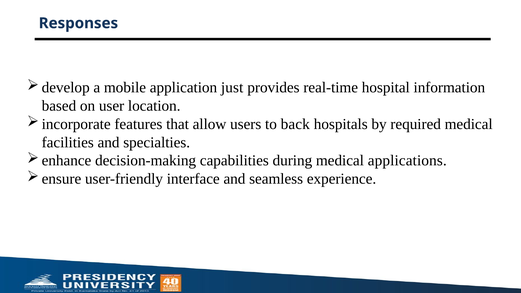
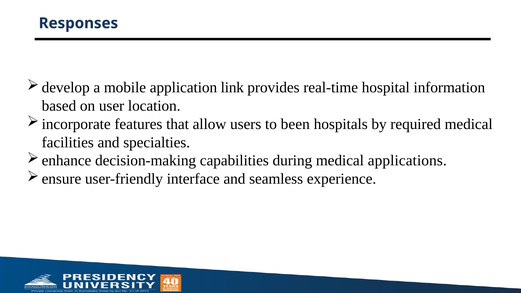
just: just -> link
back: back -> been
